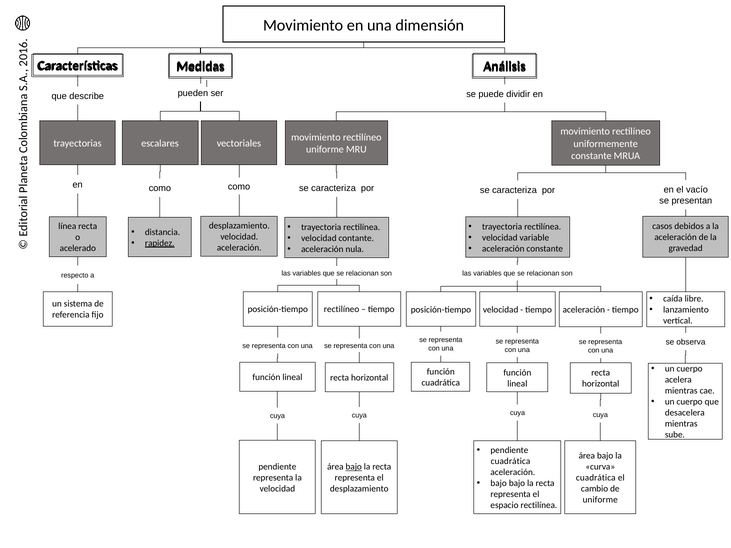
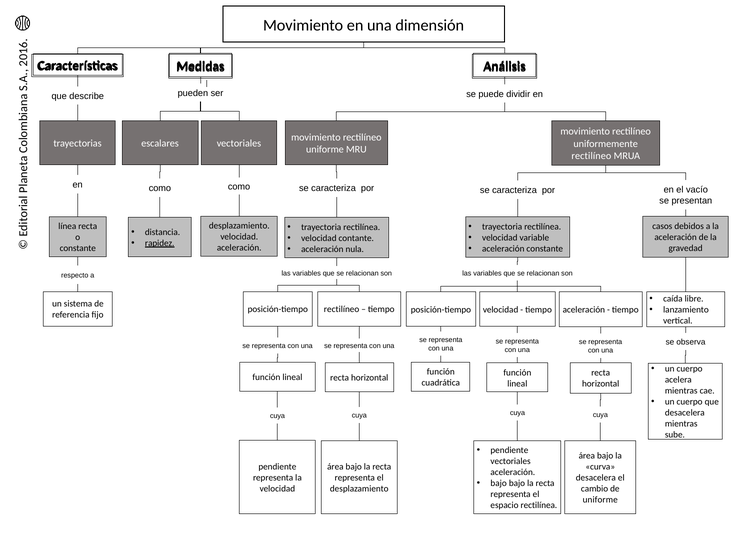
constante at (591, 156): constante -> rectilíneo
acelerado at (78, 248): acelerado -> constante
cuadrática at (510, 462): cuadrática -> vectoriales
bajo at (354, 467) underline: present -> none
cuadrática at (596, 478): cuadrática -> desacelera
